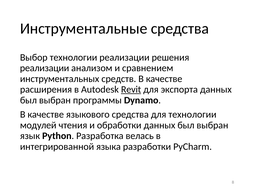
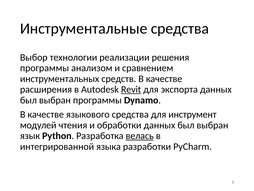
реализации at (45, 68): реализации -> программы
для технологии: технологии -> инструмент
велась underline: none -> present
